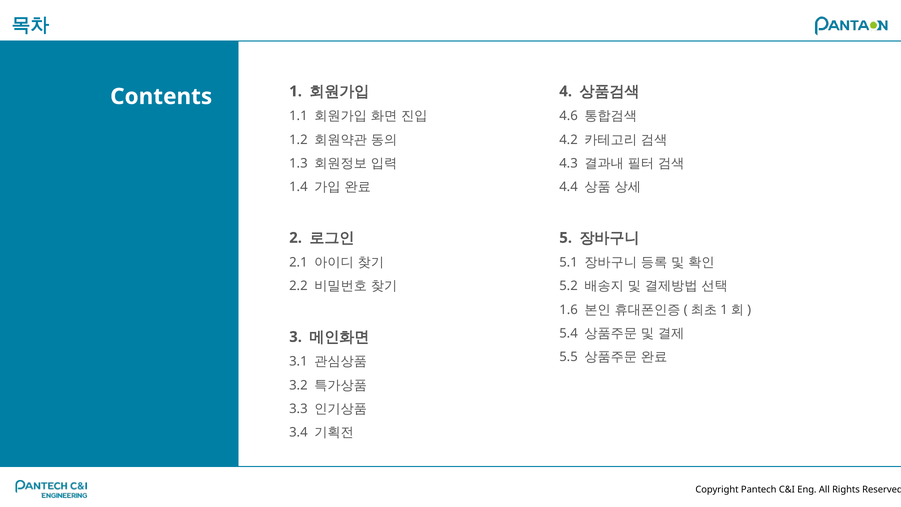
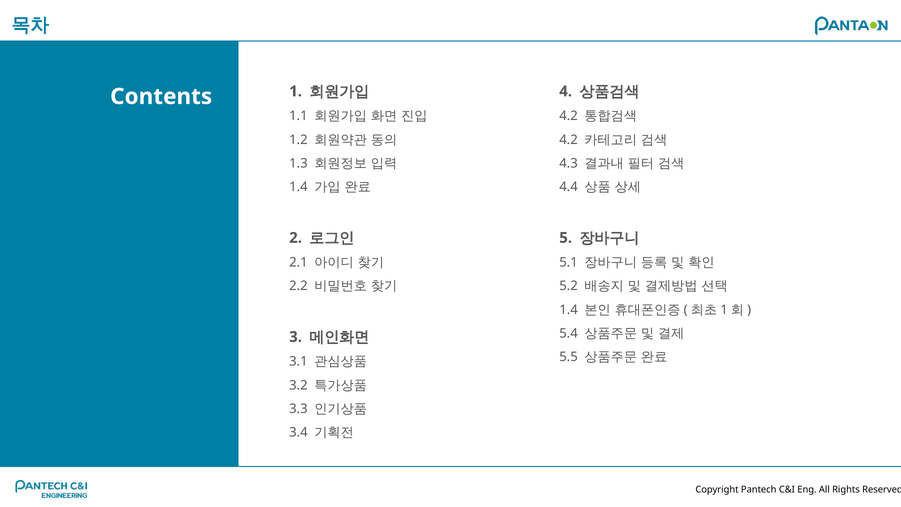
4.6 at (569, 116): 4.6 -> 4.2
1.6 at (569, 310): 1.6 -> 1.4
